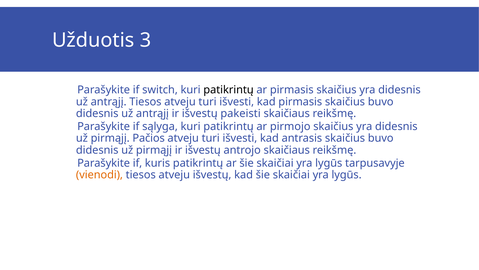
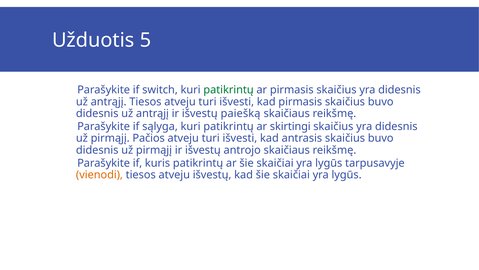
3: 3 -> 5
patikrintų at (229, 90) colour: black -> green
pakeisti: pakeisti -> paiešką
pirmojo: pirmojo -> skirtingi
